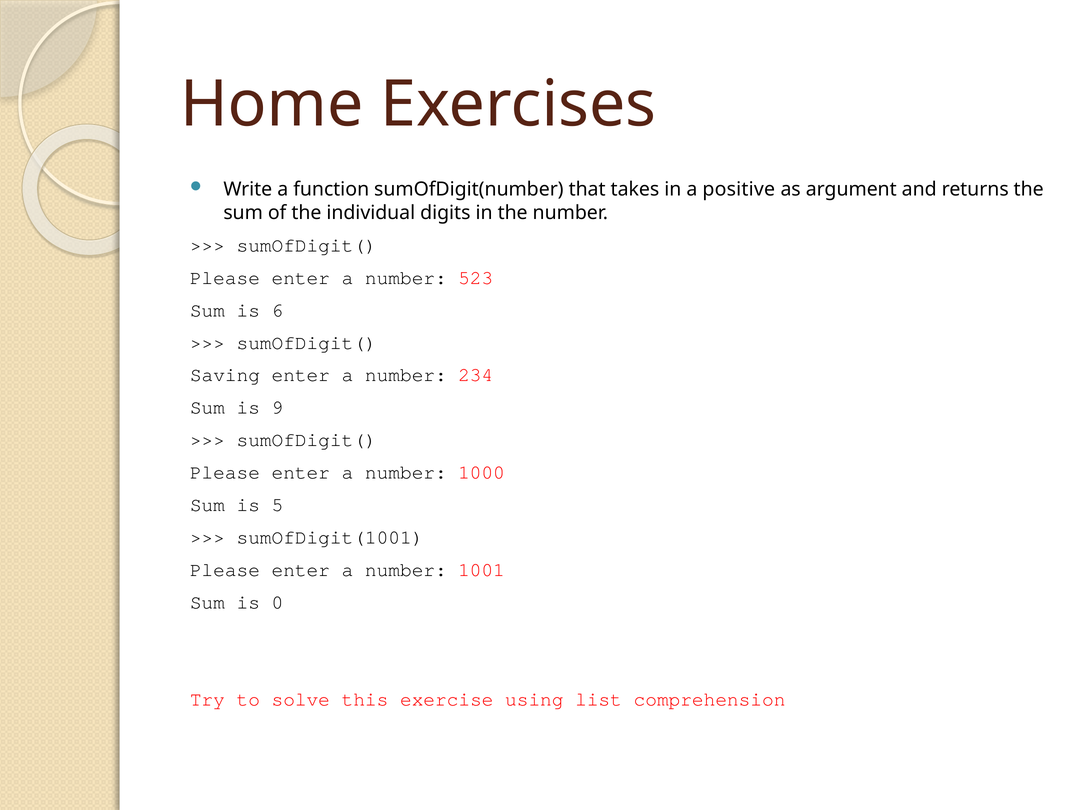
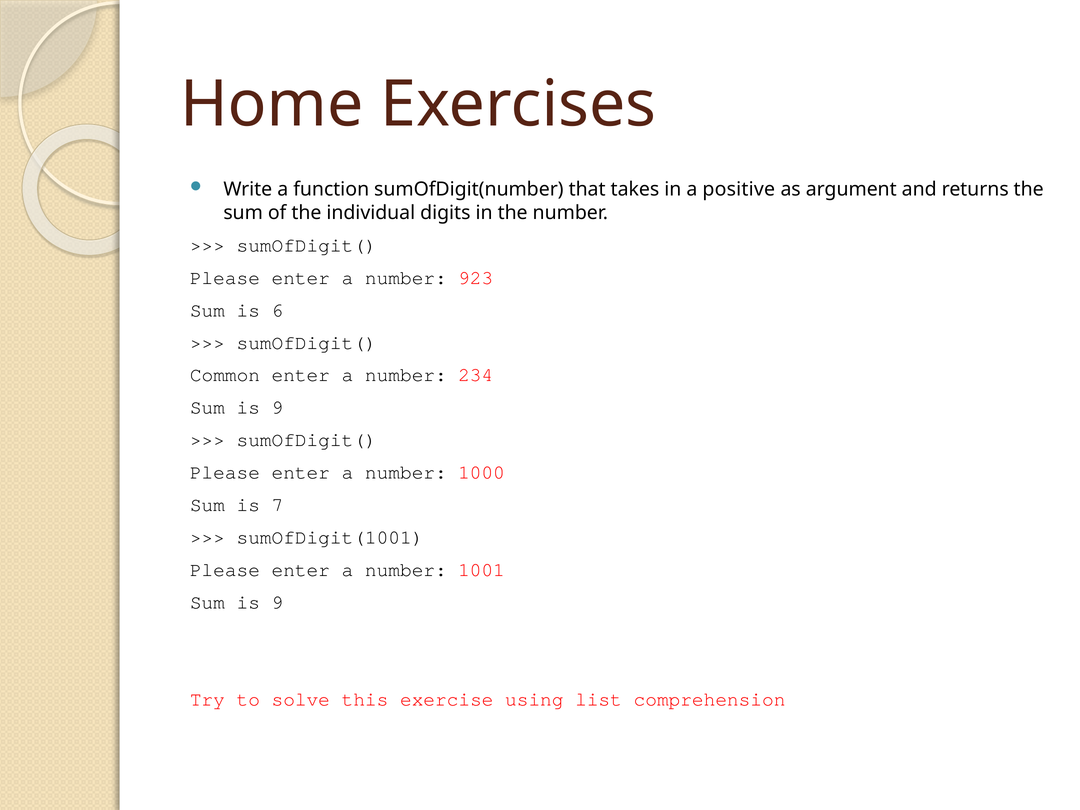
523: 523 -> 923
Saving: Saving -> Common
5: 5 -> 7
0 at (277, 602): 0 -> 9
